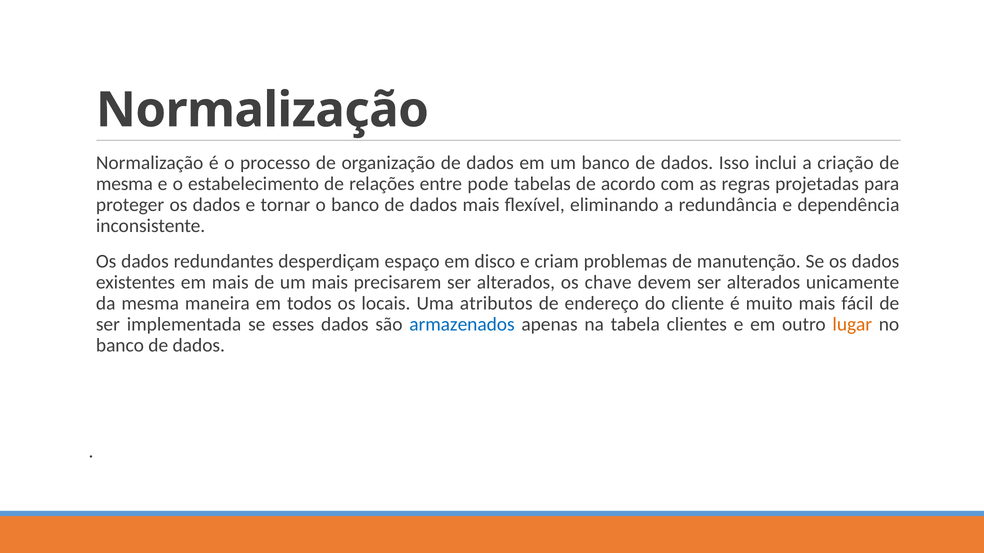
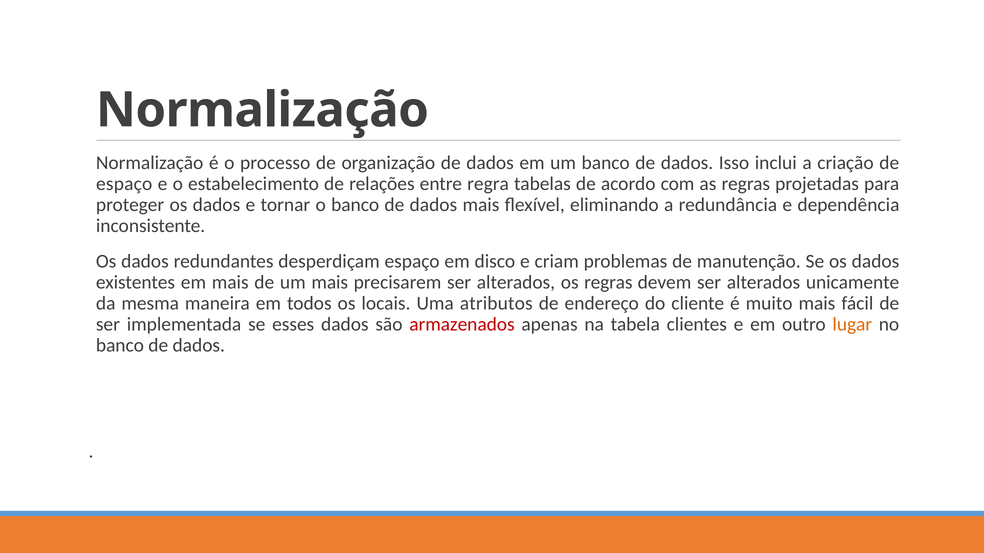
mesma at (124, 184): mesma -> espaço
pode: pode -> regra
os chave: chave -> regras
armazenados colour: blue -> red
